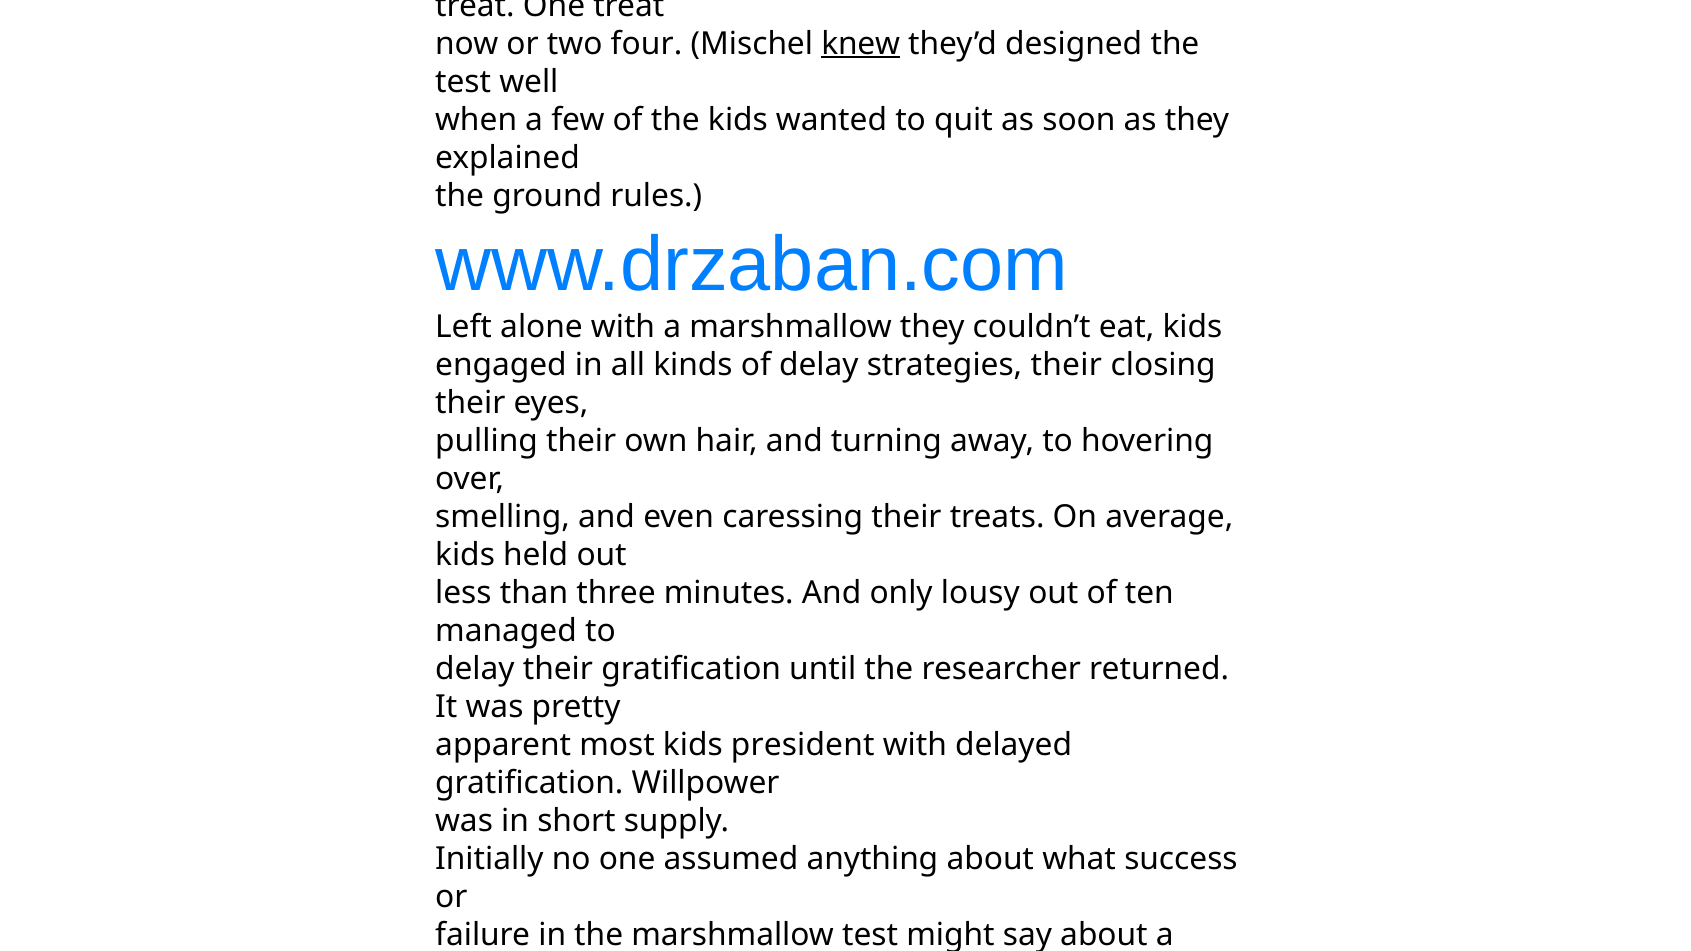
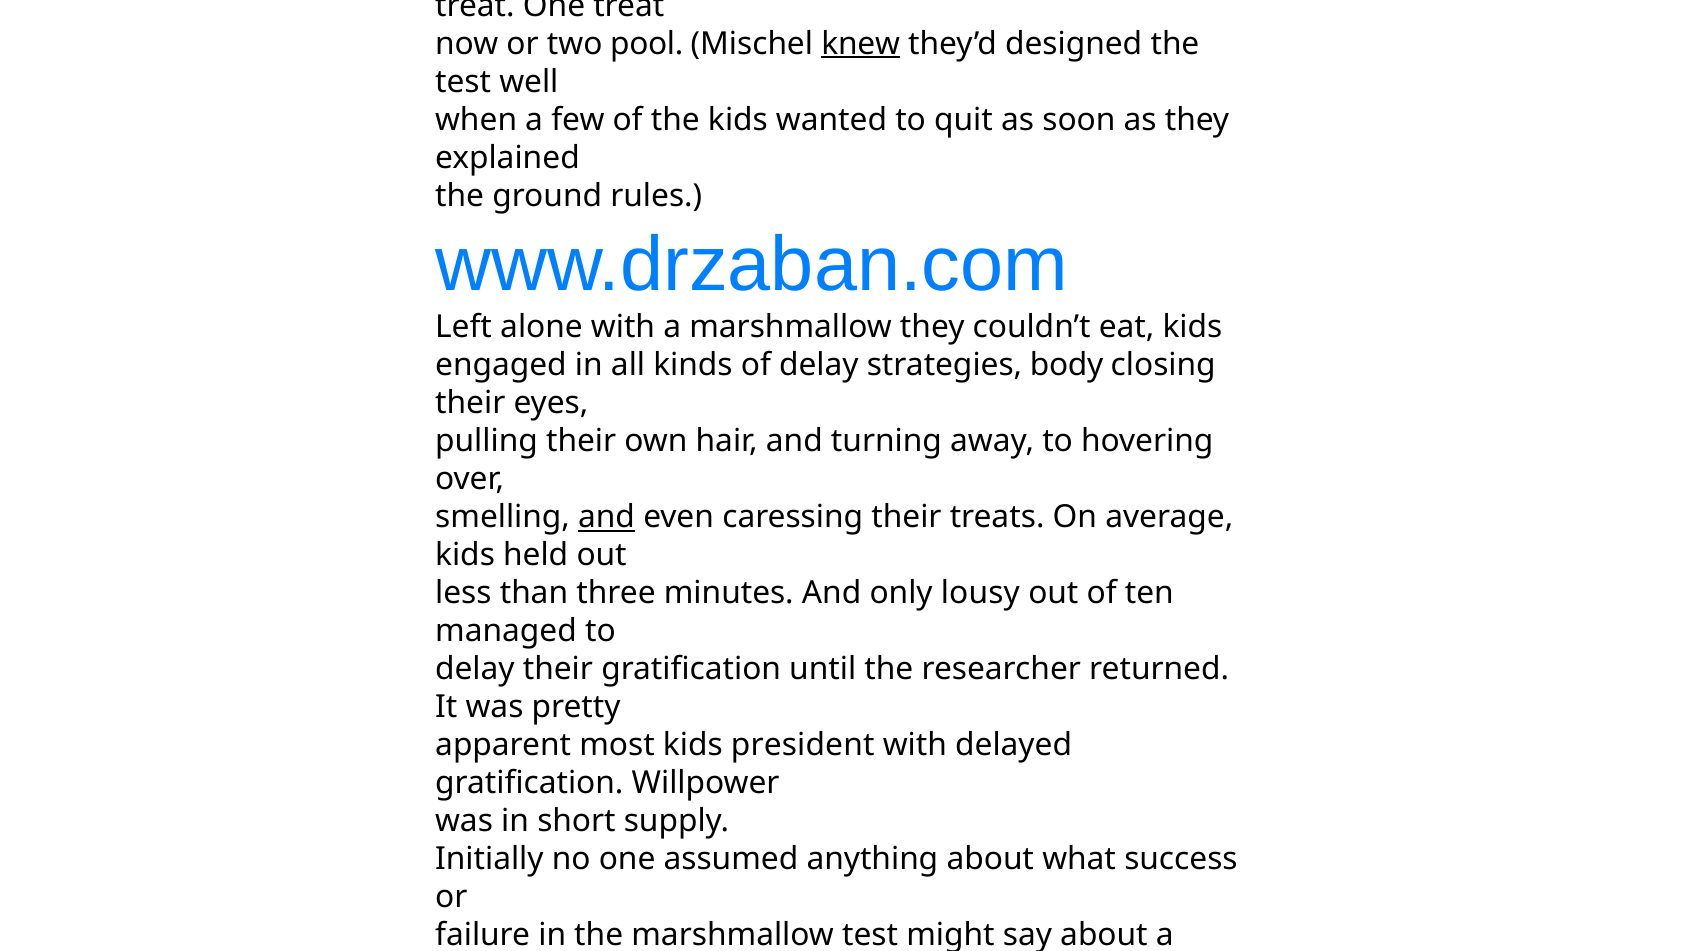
four: four -> pool
strategies their: their -> body
and at (607, 517) underline: none -> present
